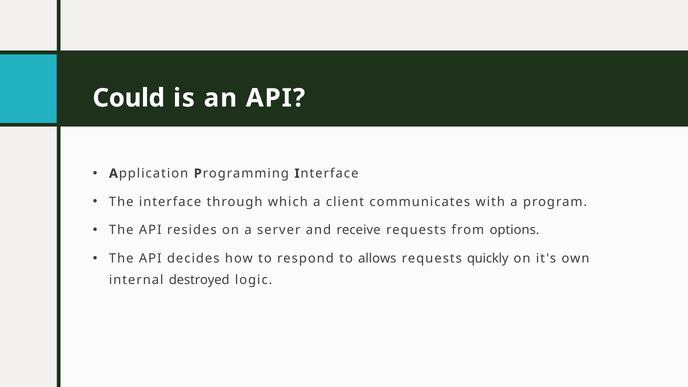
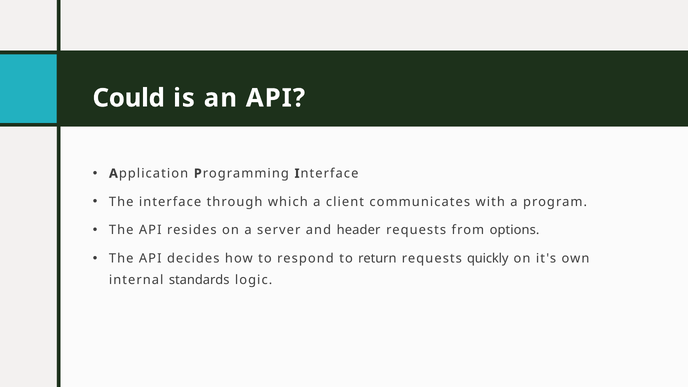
receive: receive -> header
allows: allows -> return
destroyed: destroyed -> standards
